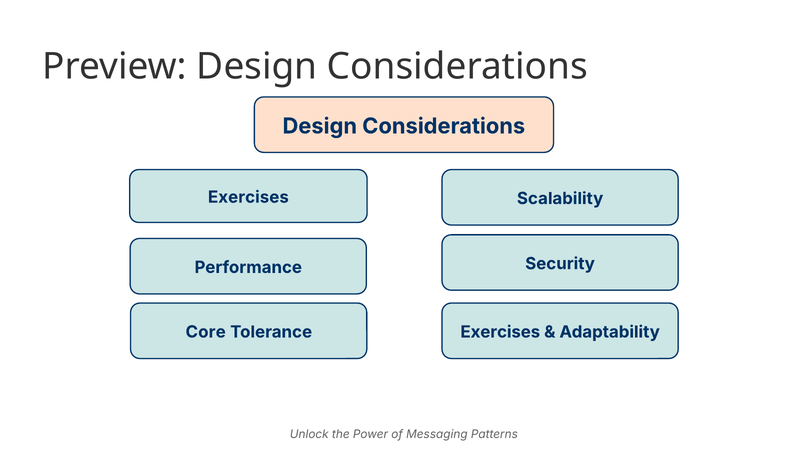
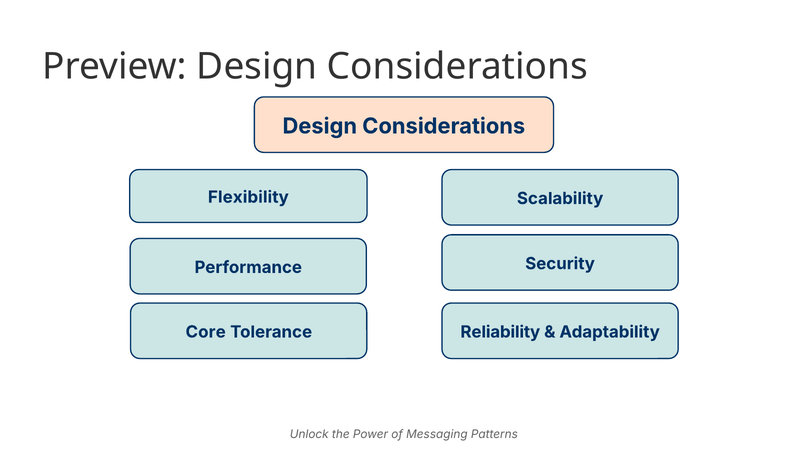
Exercises at (248, 197): Exercises -> Flexibility
Tolerance Exercises: Exercises -> Reliability
